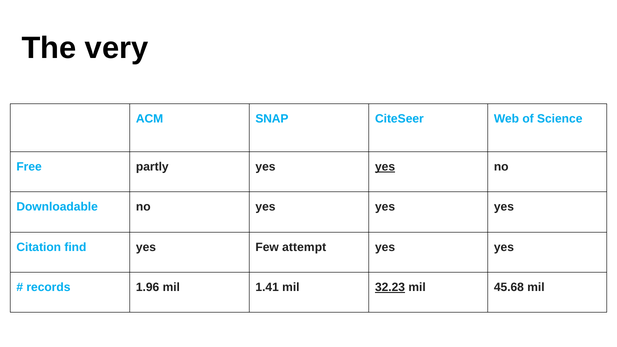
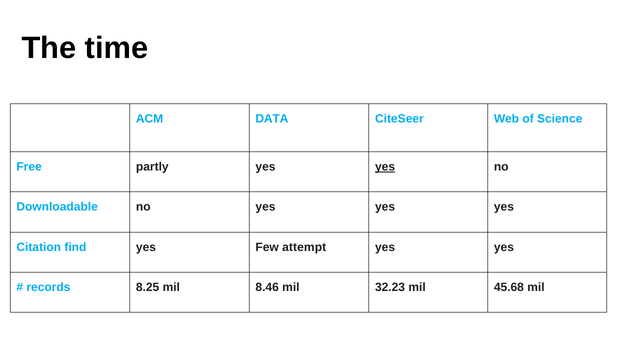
very: very -> time
SNAP: SNAP -> DATA
1.96: 1.96 -> 8.25
1.41: 1.41 -> 8.46
32.23 underline: present -> none
